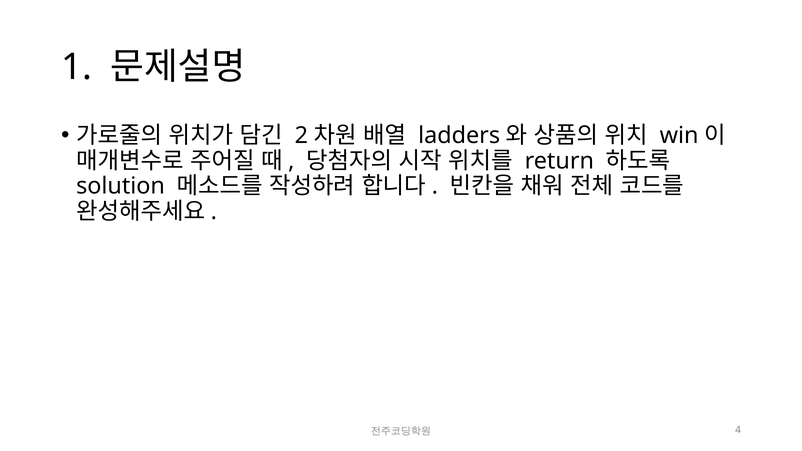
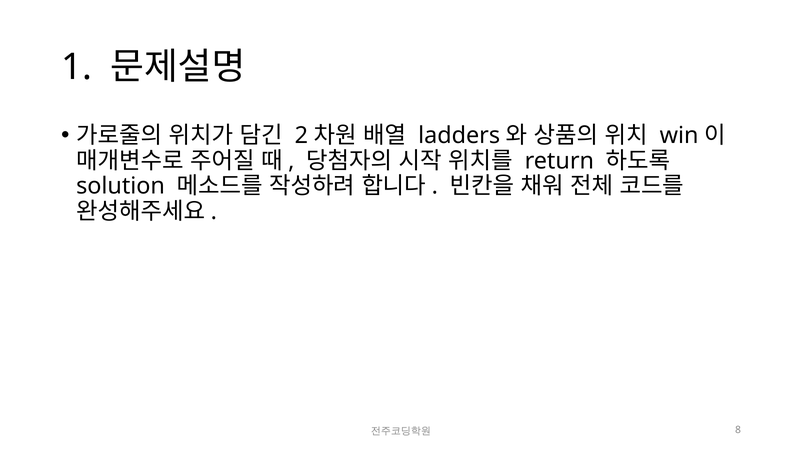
4: 4 -> 8
